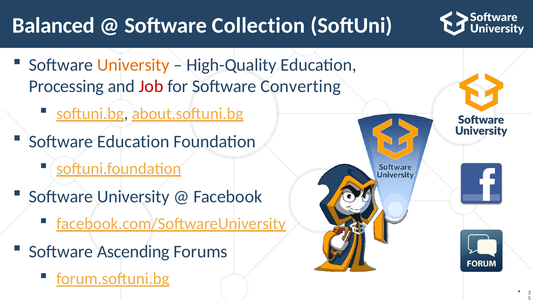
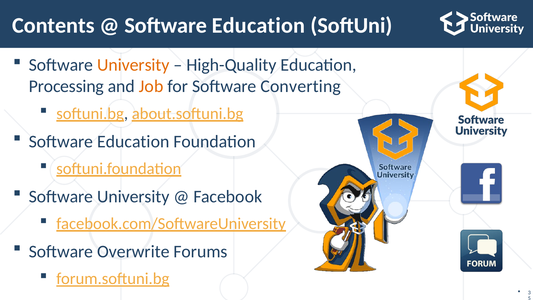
Balanced: Balanced -> Contents
Collection at (258, 26): Collection -> Education
Job colour: red -> orange
Ascending: Ascending -> Overwrite
